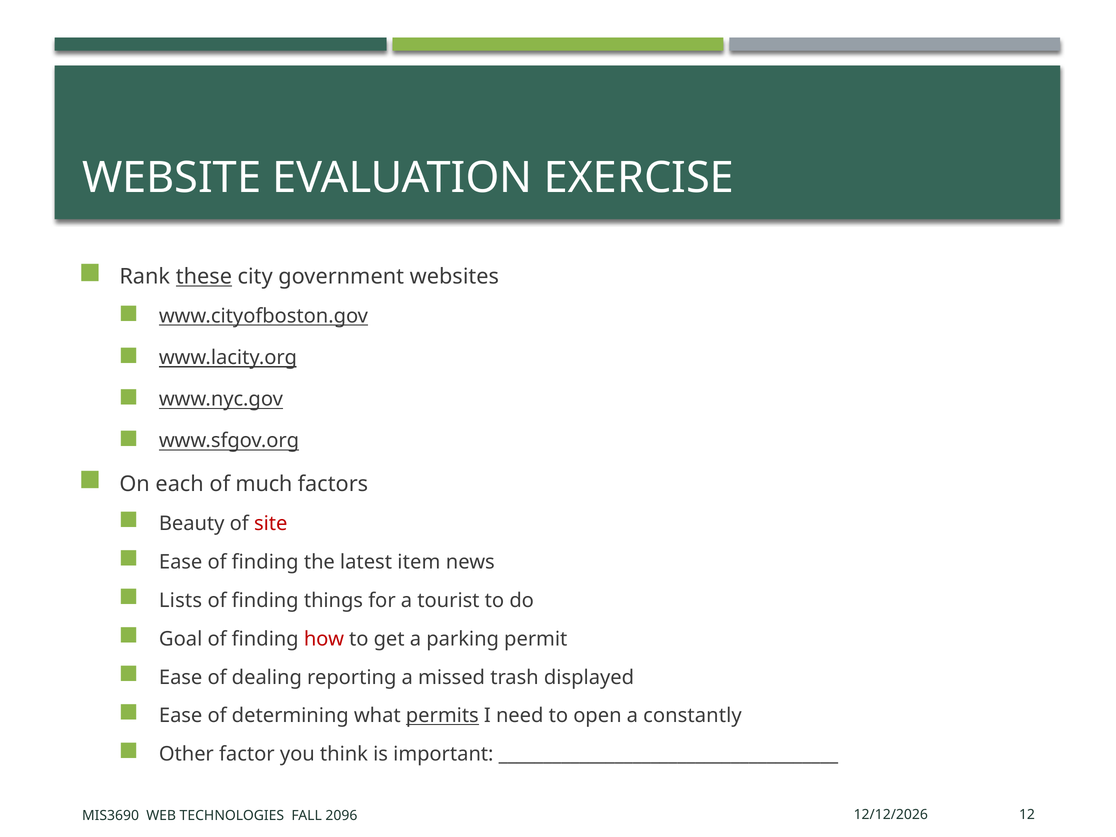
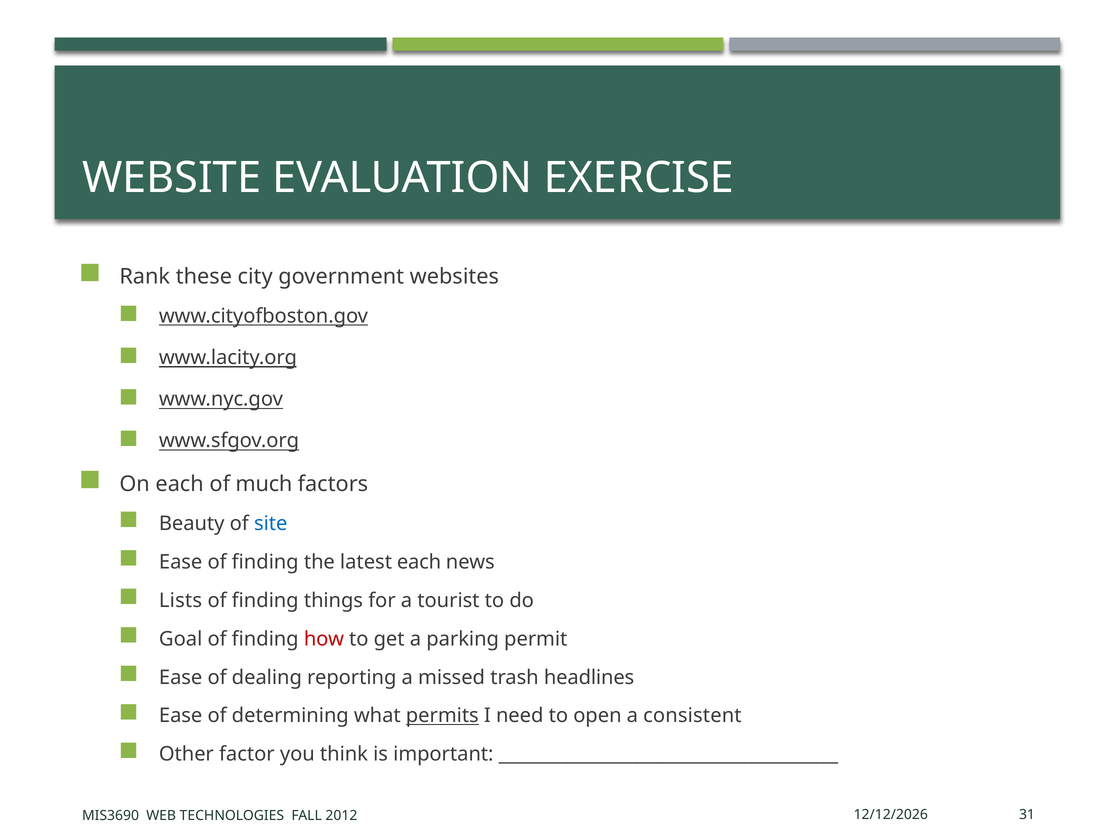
these underline: present -> none
site colour: red -> blue
latest item: item -> each
displayed: displayed -> headlines
constantly: constantly -> consistent
12: 12 -> 31
2096: 2096 -> 2012
